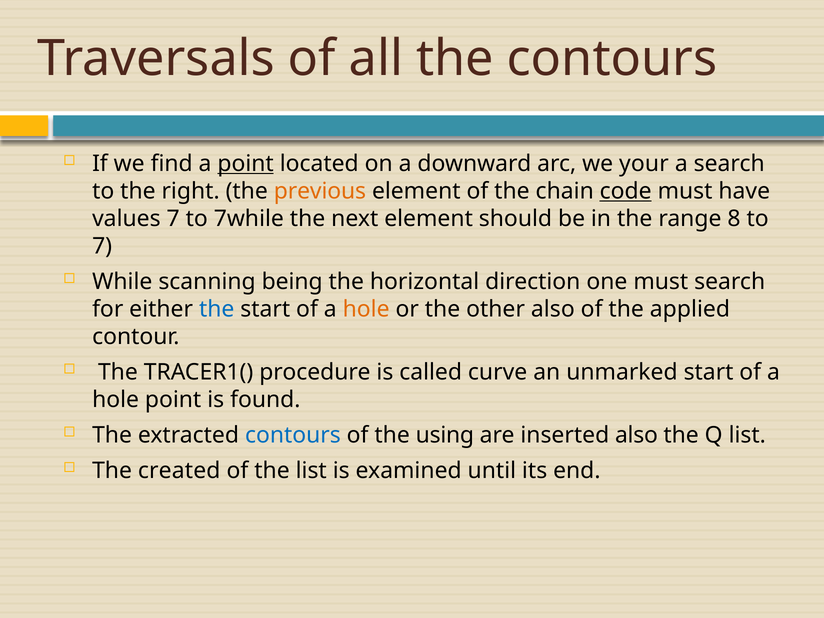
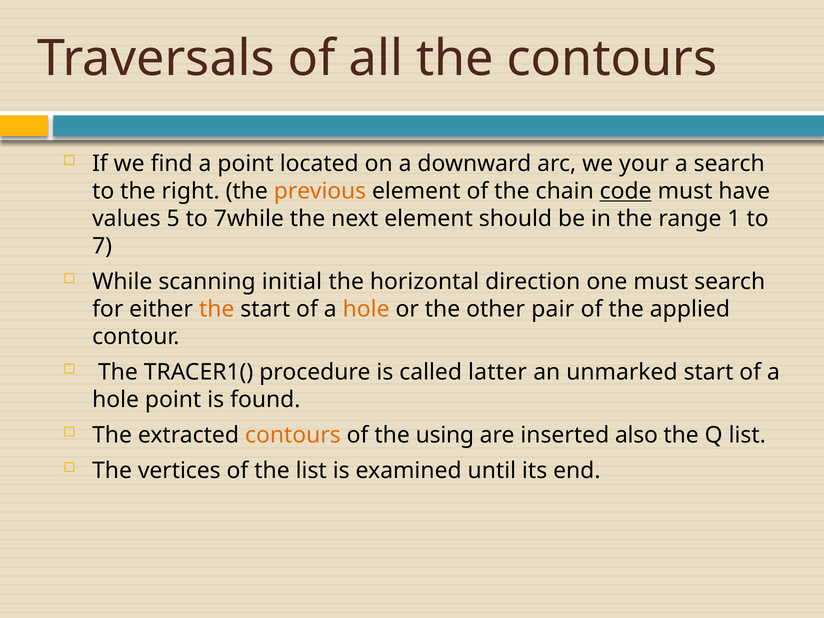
point at (246, 164) underline: present -> none
values 7: 7 -> 5
8: 8 -> 1
being: being -> initial
the at (217, 309) colour: blue -> orange
other also: also -> pair
curve: curve -> latter
contours at (293, 435) colour: blue -> orange
created: created -> vertices
